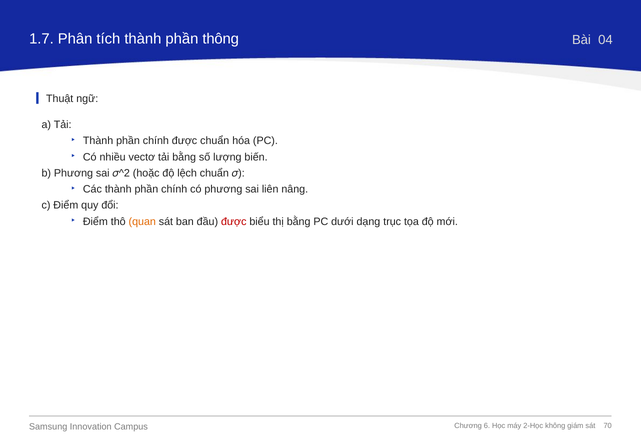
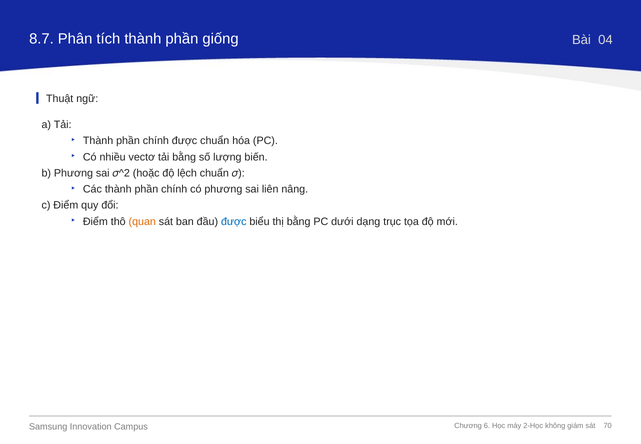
1.7: 1.7 -> 8.7
thông: thông -> giống
được at (234, 221) colour: red -> blue
